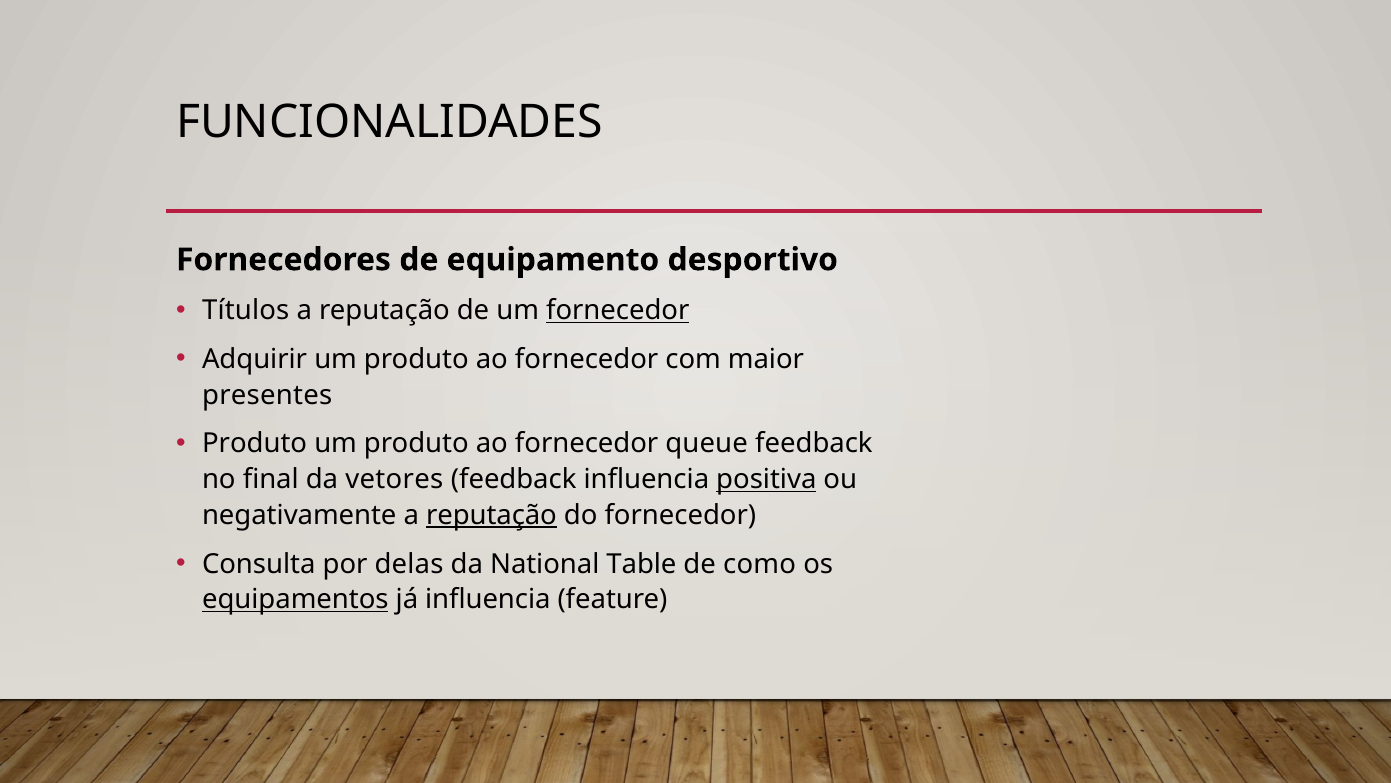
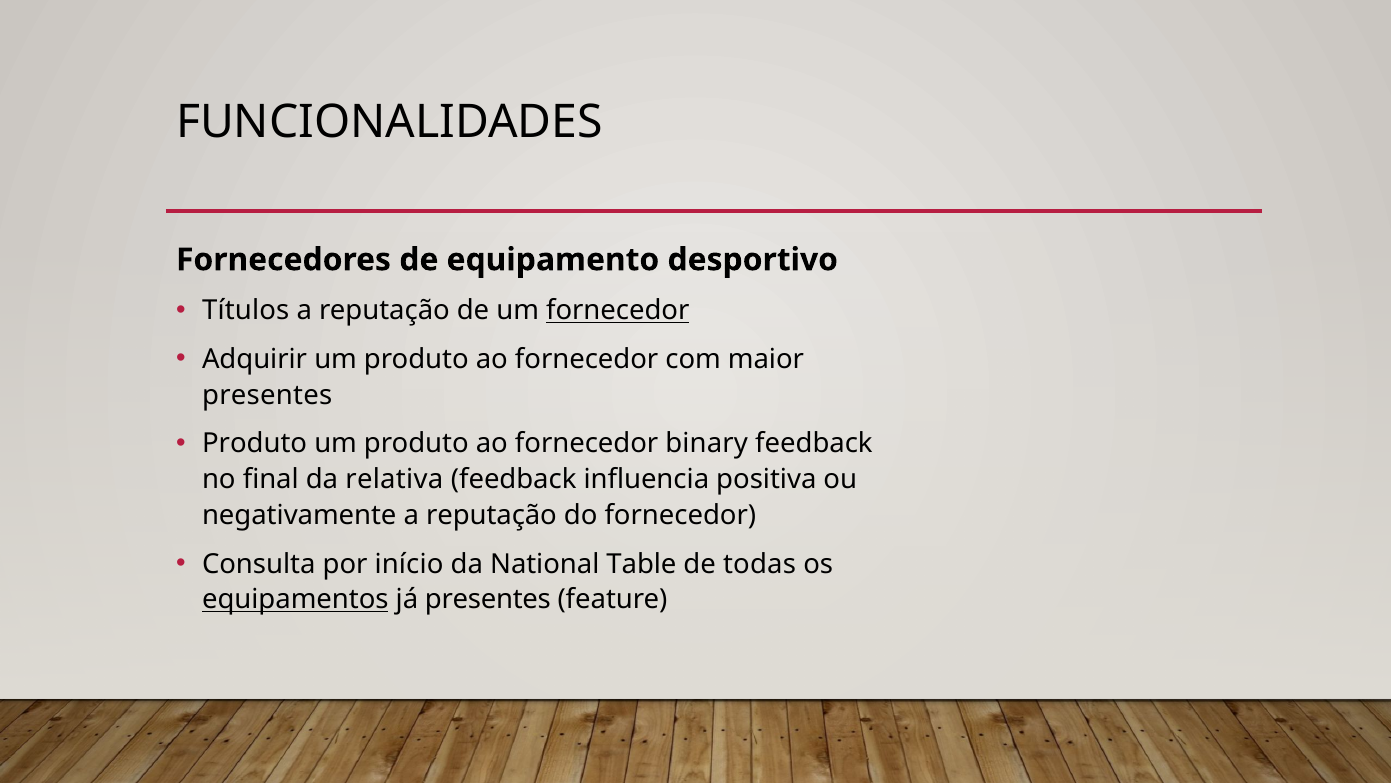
queue: queue -> binary
vetores: vetores -> relativa
positiva underline: present -> none
reputação at (492, 515) underline: present -> none
delas: delas -> início
como: como -> todas
já influencia: influencia -> presentes
